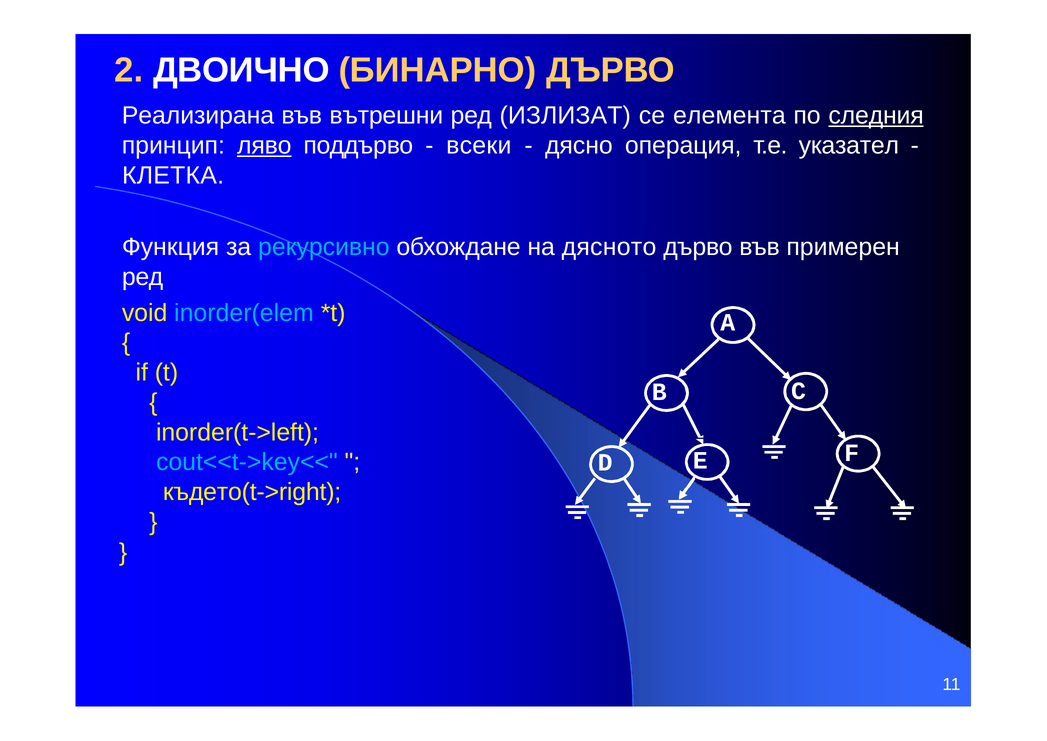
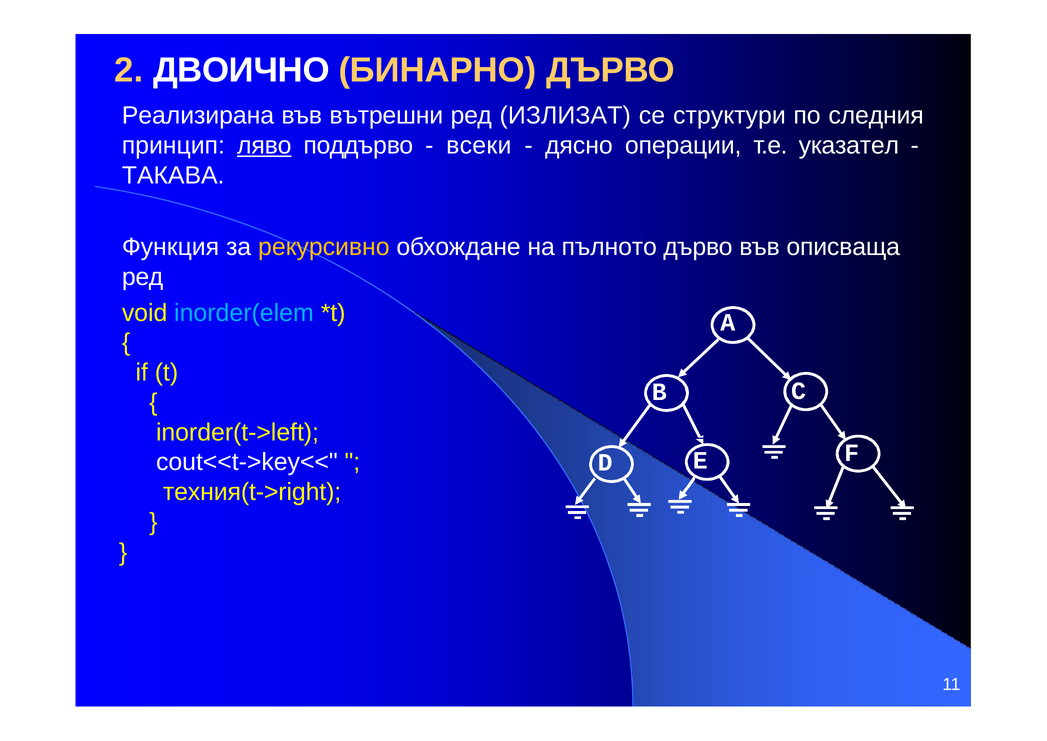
елемента: елемента -> структури
следния underline: present -> none
операция: операция -> операции
КЛЕТКА: КЛЕТКА -> ТАКАВА
рекурсивно colour: light blue -> yellow
дясното: дясното -> пълното
примерен: примерен -> описваща
cout<<t->key<< colour: light blue -> white
където(t->right: където(t->right -> техния(t->right
